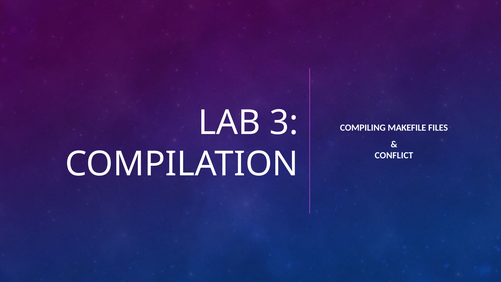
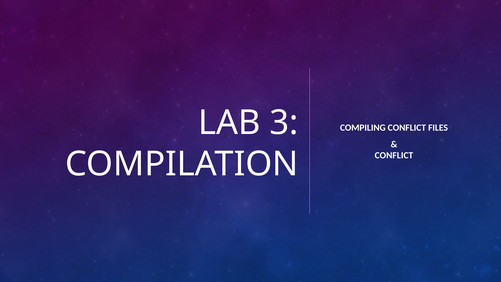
COMPILING MAKEFILE: MAKEFILE -> CONFLICT
